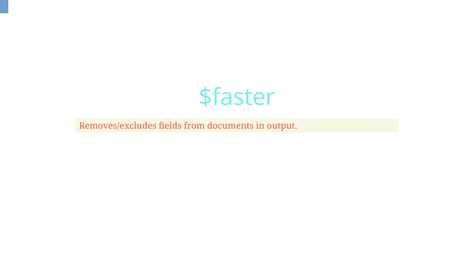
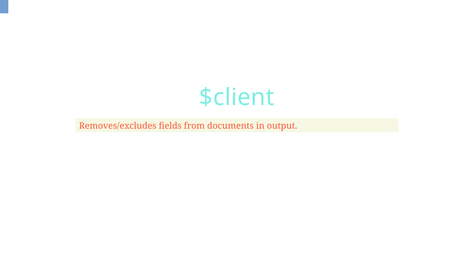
$faster: $faster -> $client
